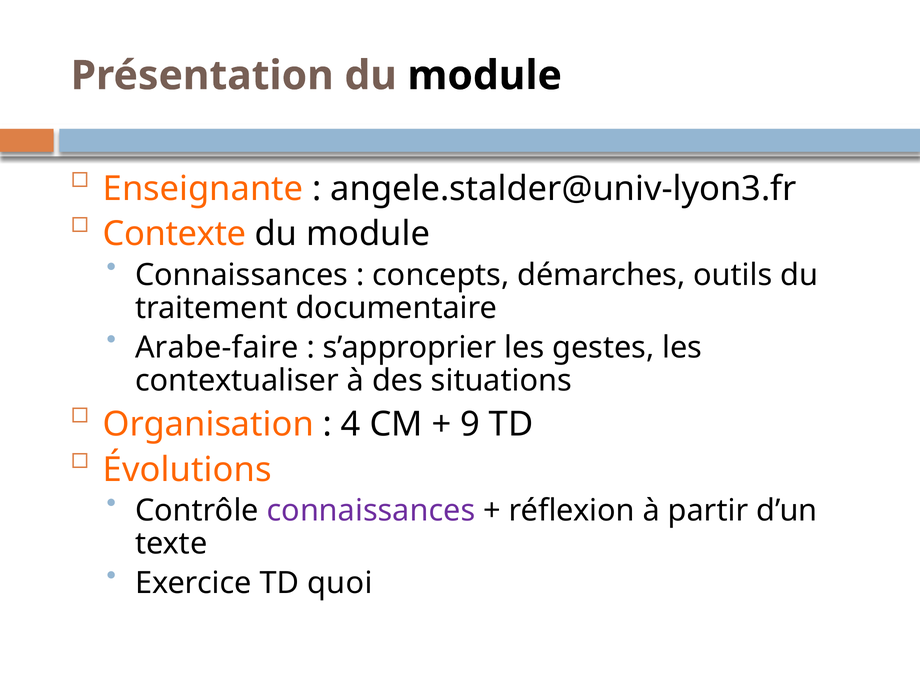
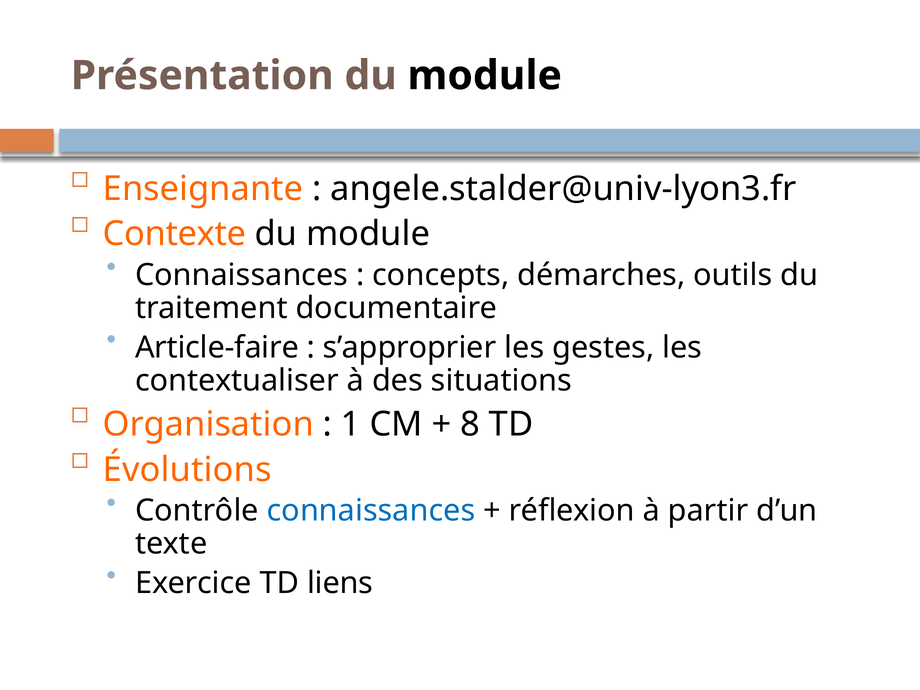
Arabe-faire: Arabe-faire -> Article-faire
4: 4 -> 1
9: 9 -> 8
connaissances at (371, 511) colour: purple -> blue
quoi: quoi -> liens
